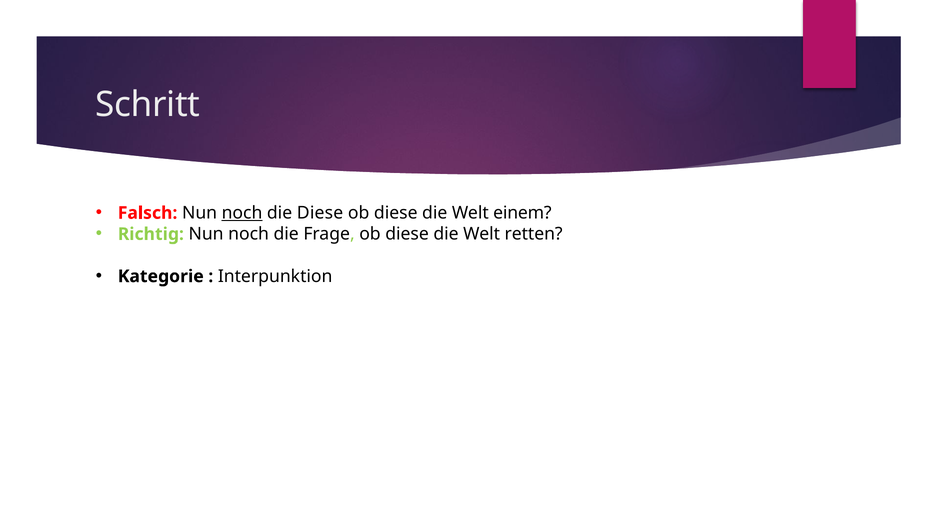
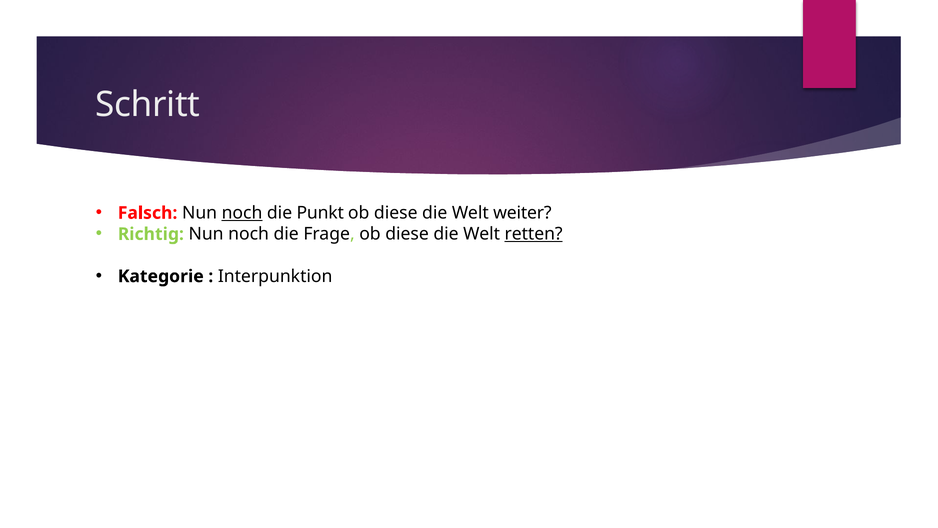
die Diese: Diese -> Punkt
einem: einem -> weiter
retten underline: none -> present
